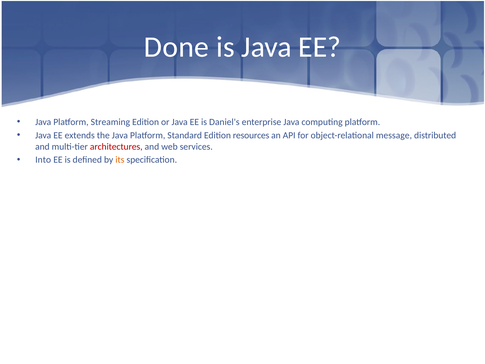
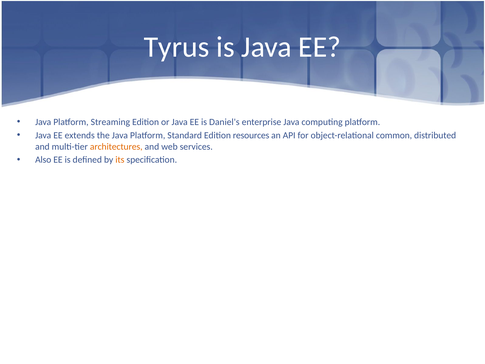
Done: Done -> Tyrus
message: message -> common
architectures colour: red -> orange
Into: Into -> Also
